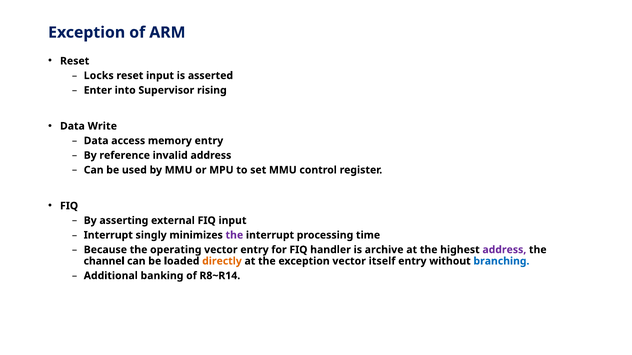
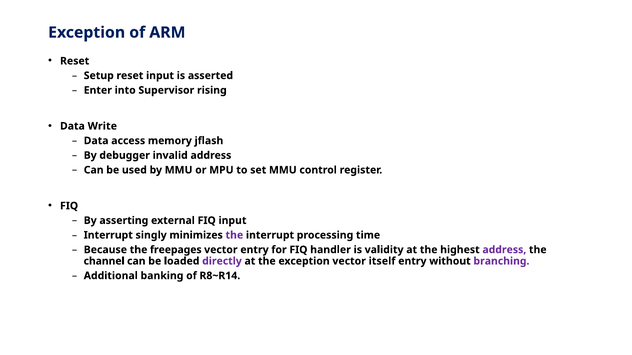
Locks: Locks -> Setup
memory entry: entry -> jflash
reference: reference -> debugger
operating: operating -> freepages
archive: archive -> validity
directly colour: orange -> purple
branching colour: blue -> purple
